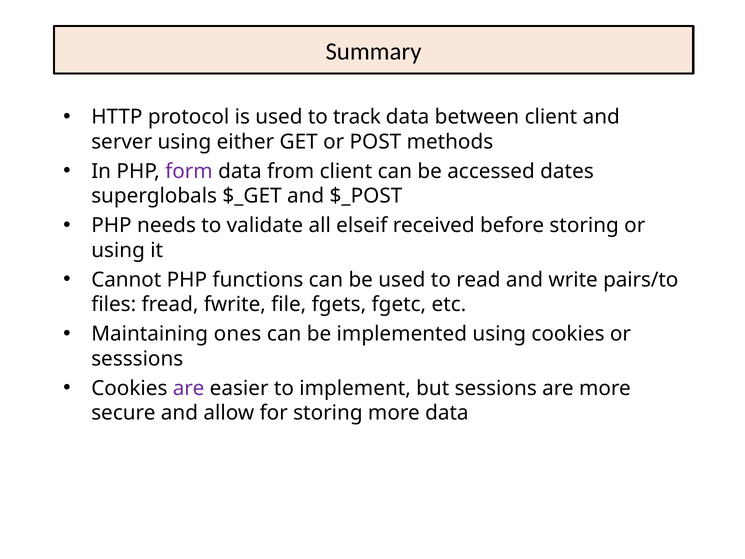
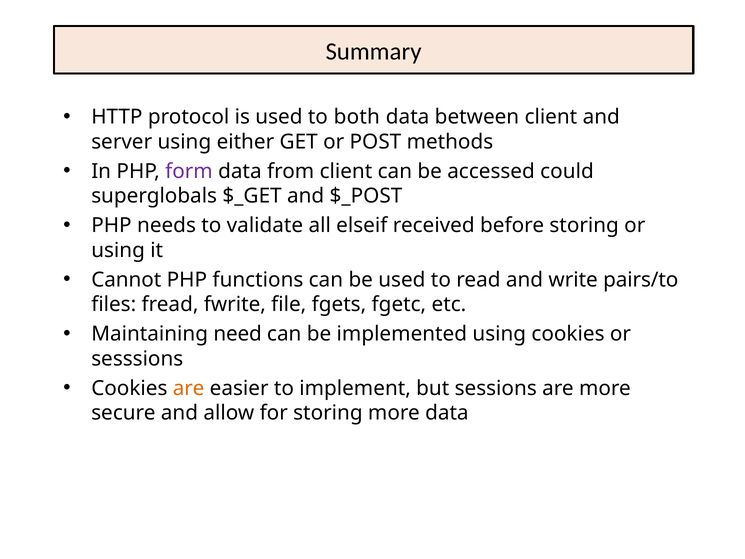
track: track -> both
dates: dates -> could
ones: ones -> need
are at (189, 388) colour: purple -> orange
